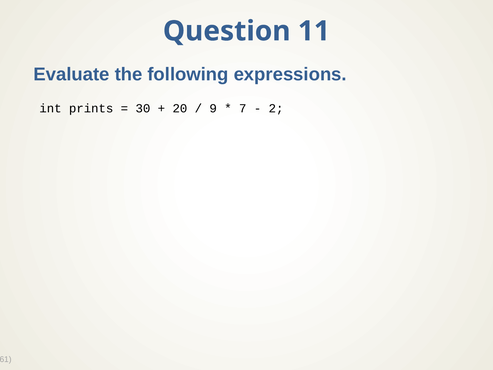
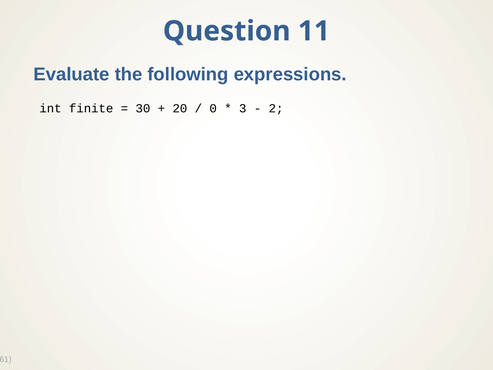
prints: prints -> finite
9: 9 -> 0
7: 7 -> 3
